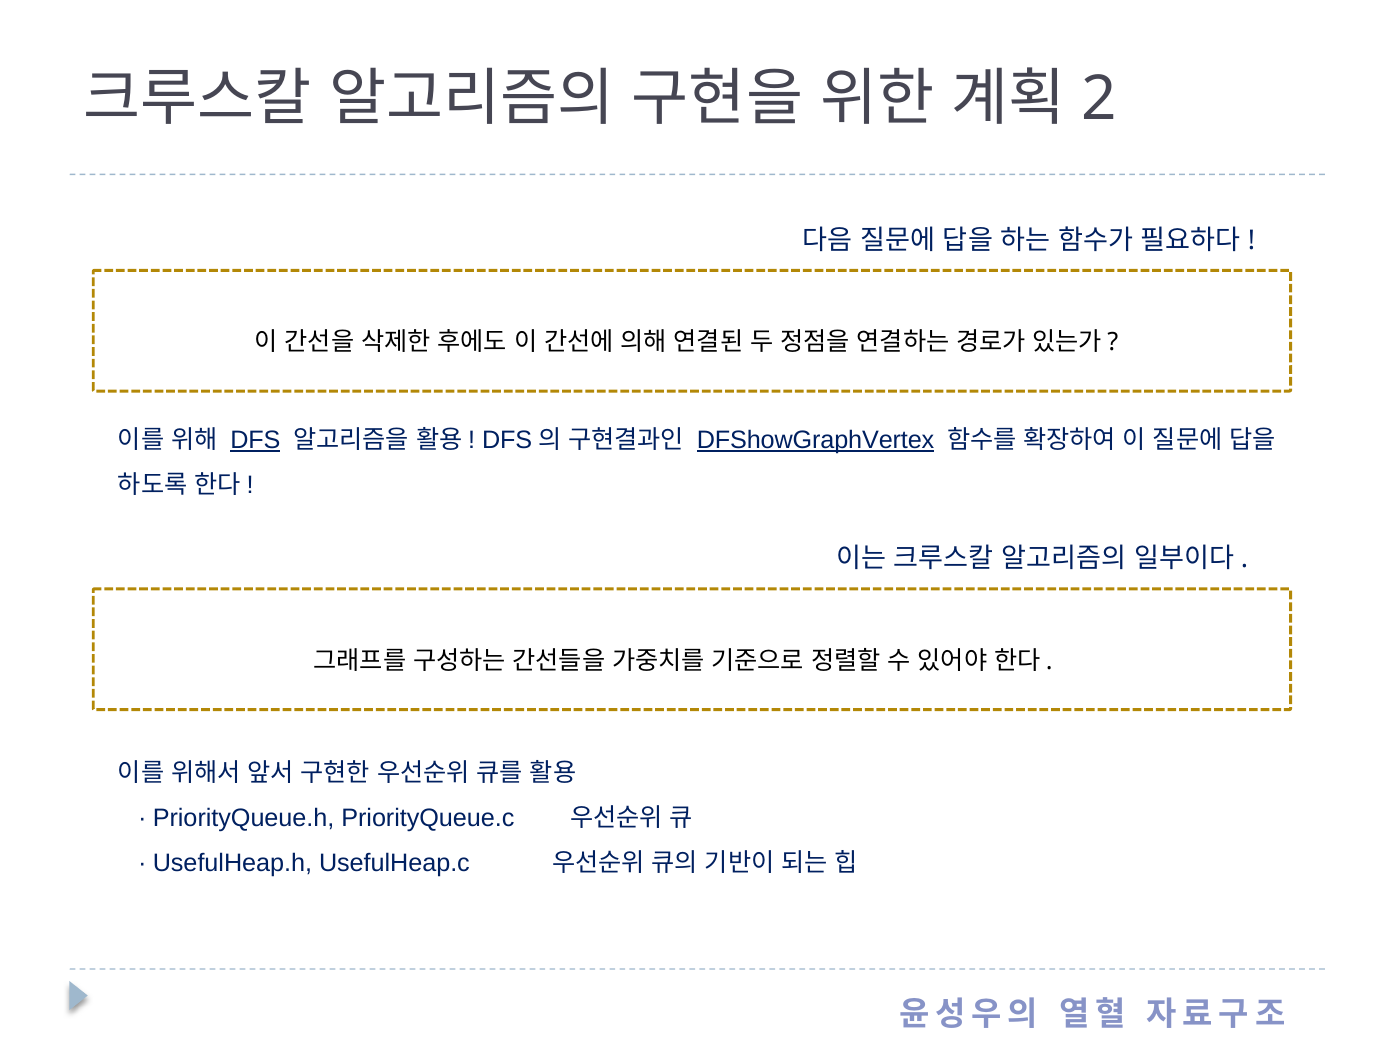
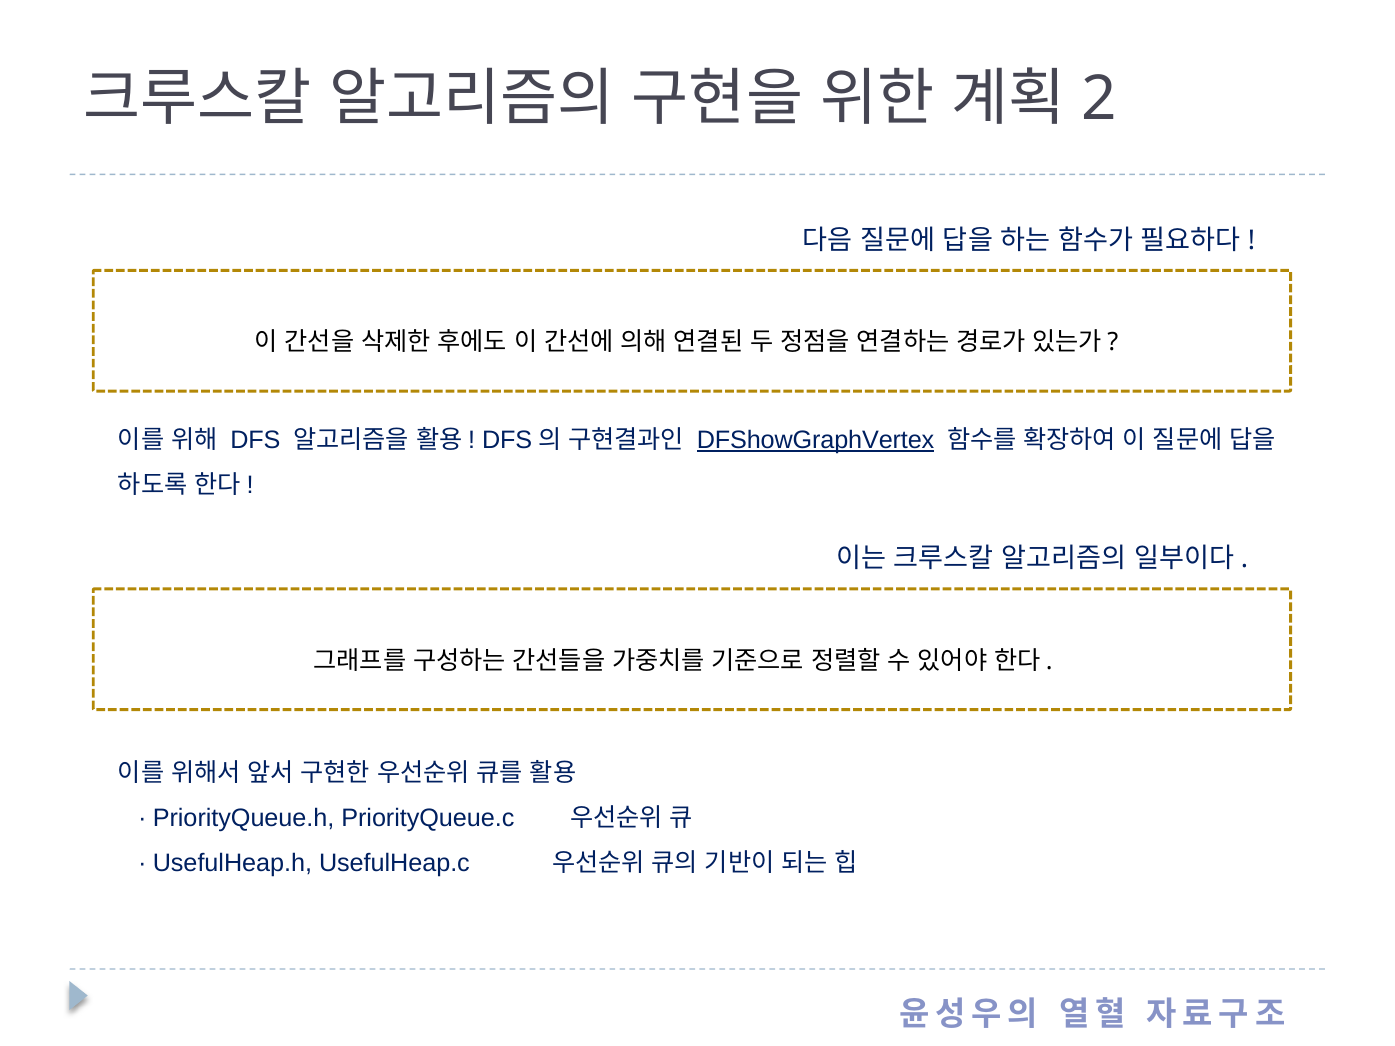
DFS underline: present -> none
